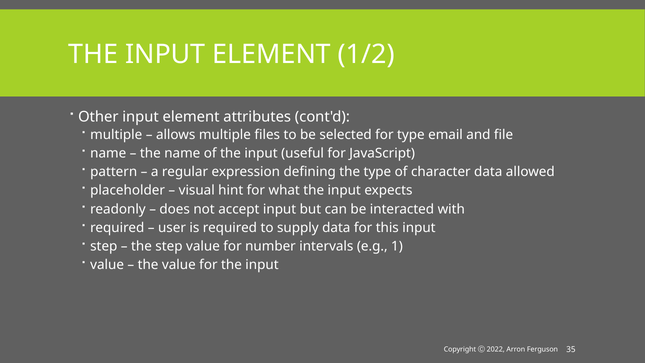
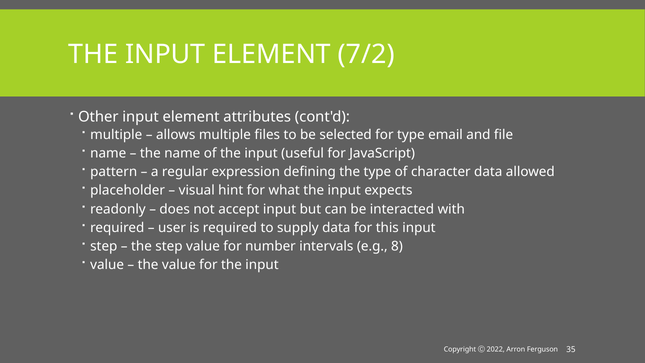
1/2: 1/2 -> 7/2
1: 1 -> 8
